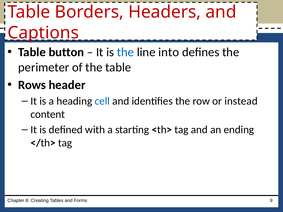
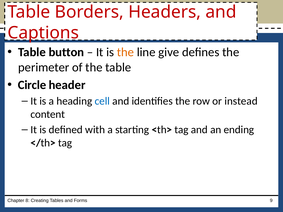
the at (125, 52) colour: blue -> orange
into: into -> give
Rows: Rows -> Circle
